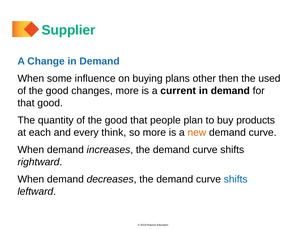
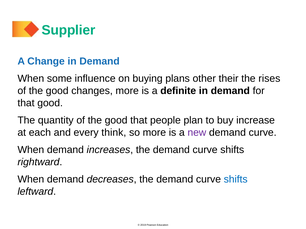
then: then -> their
used: used -> rises
current: current -> definite
products: products -> increase
new colour: orange -> purple
